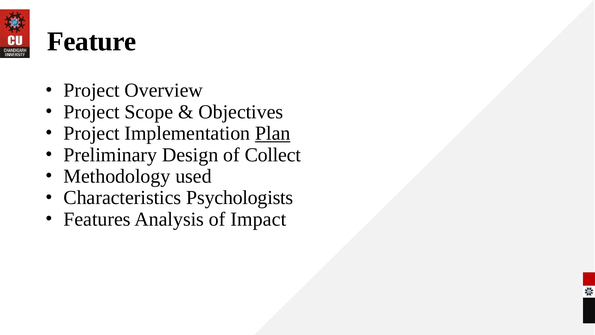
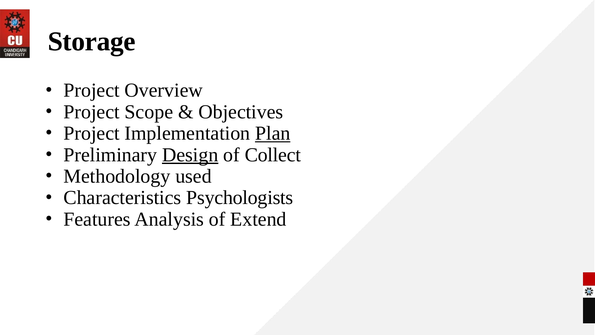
Feature: Feature -> Storage
Design underline: none -> present
Impact: Impact -> Extend
